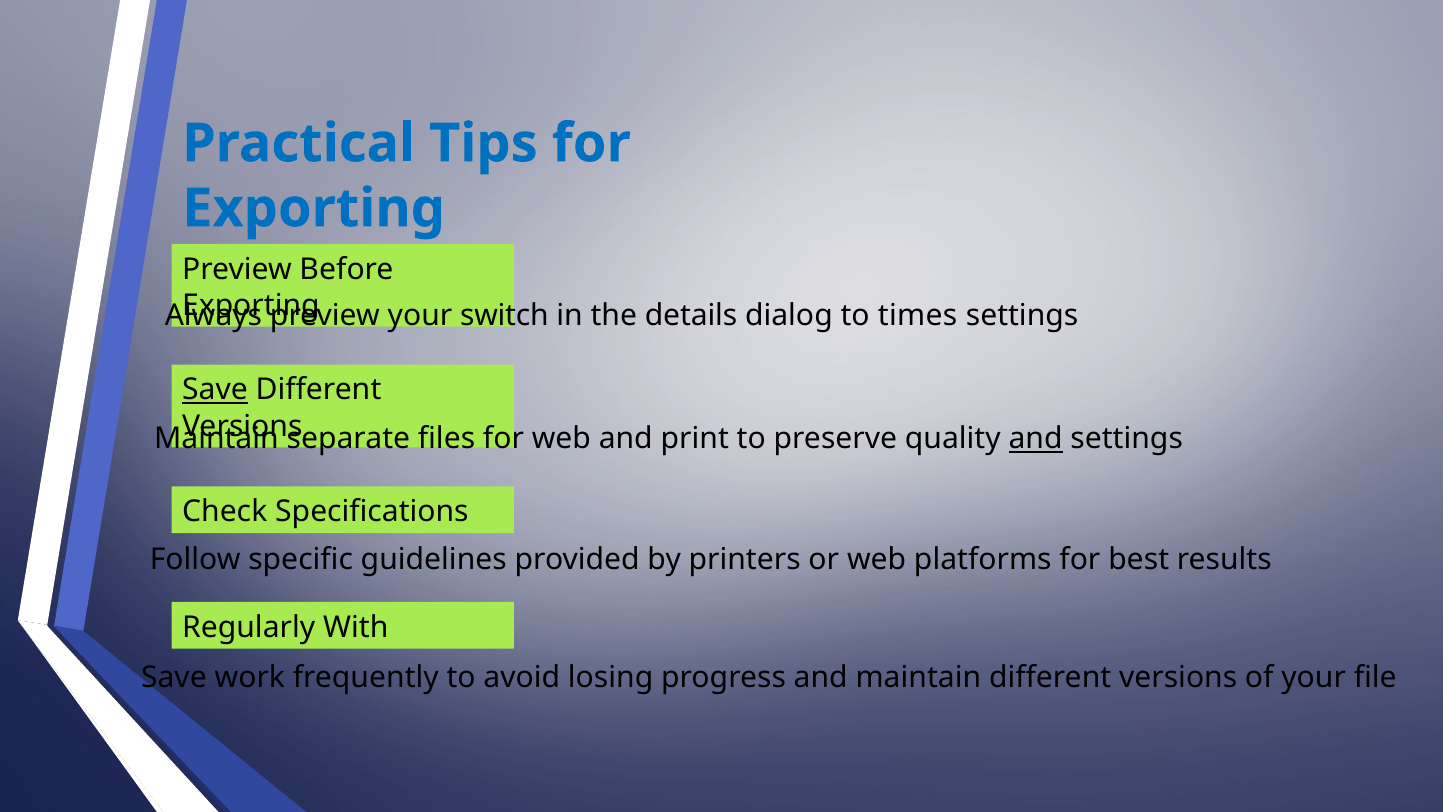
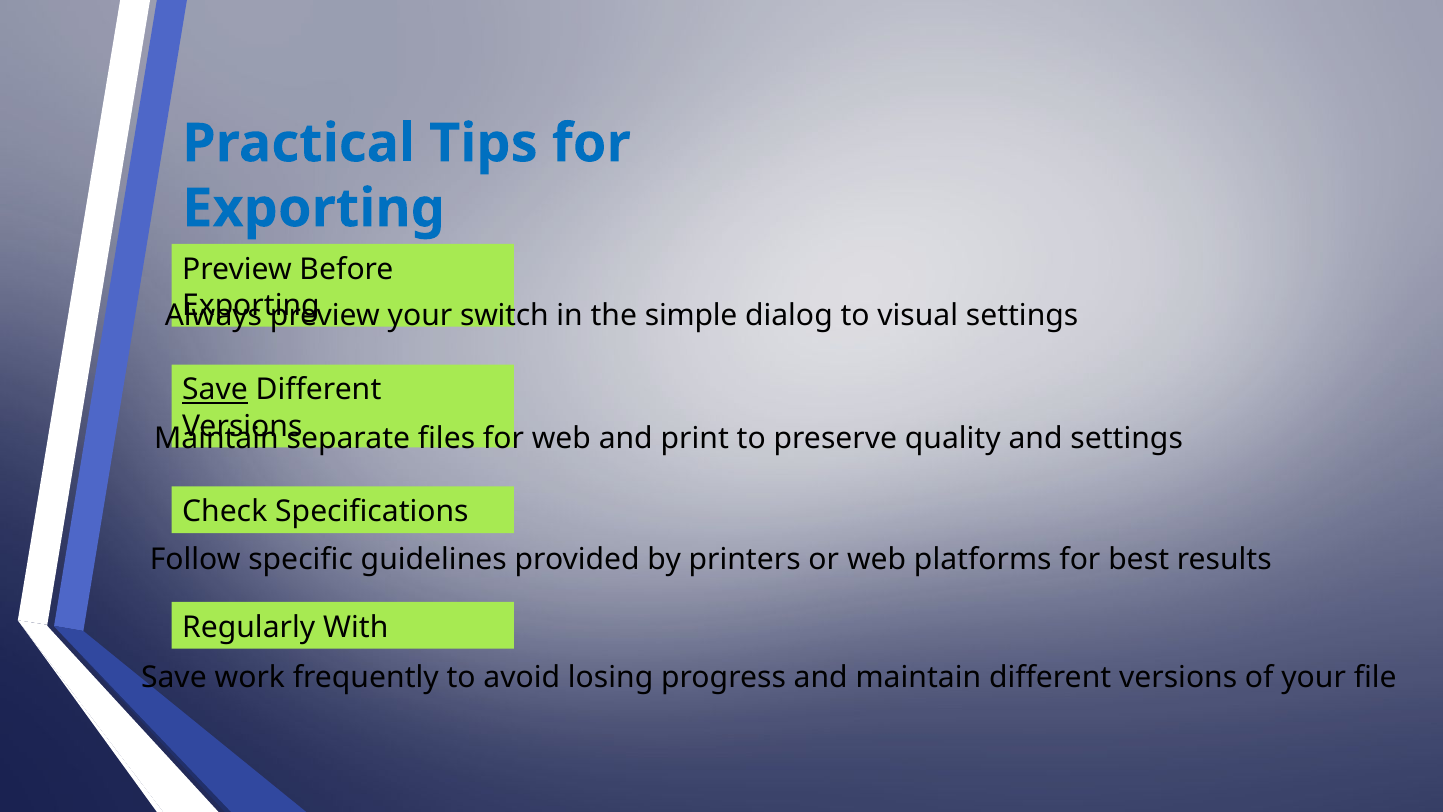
details: details -> simple
times: times -> visual
and at (1036, 439) underline: present -> none
